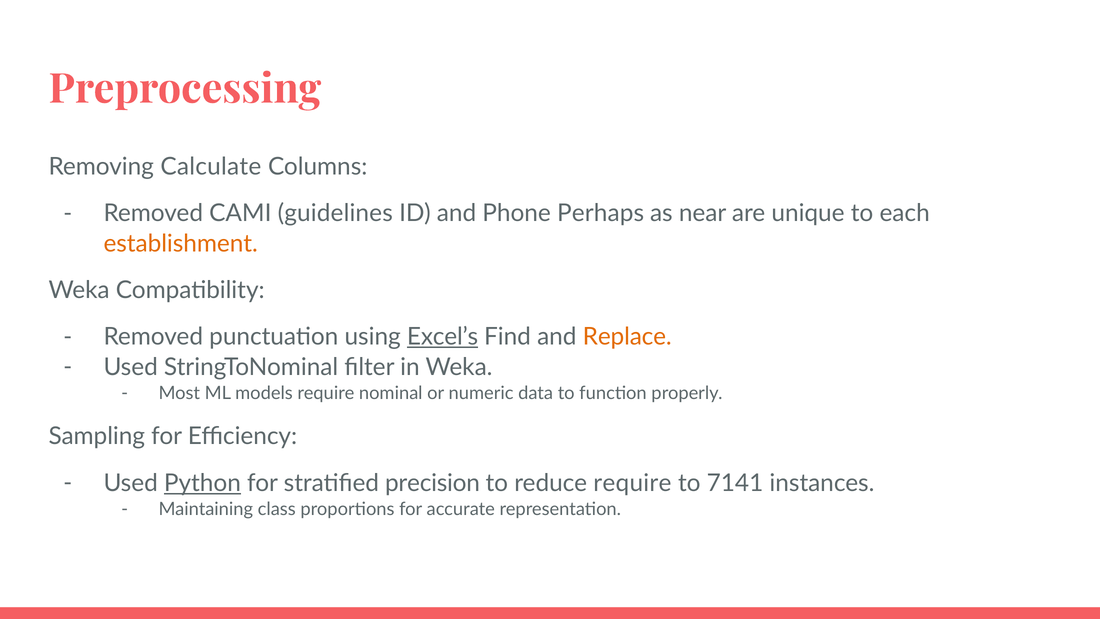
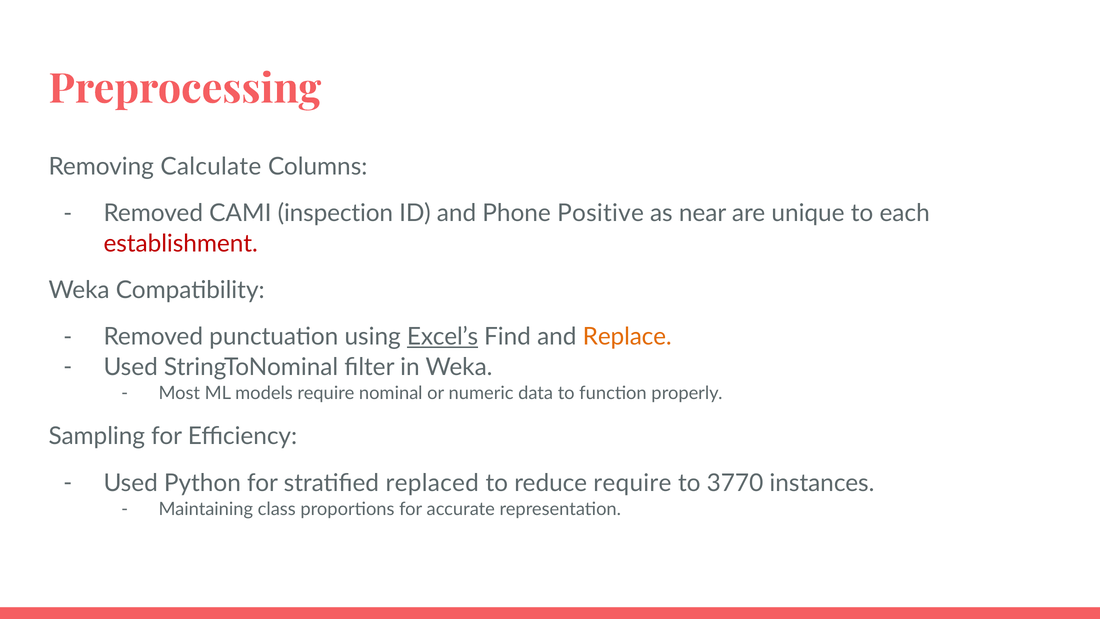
guidelines: guidelines -> inspection
Perhaps: Perhaps -> Positive
establishment colour: orange -> red
Python underline: present -> none
precision: precision -> replaced
7141: 7141 -> 3770
